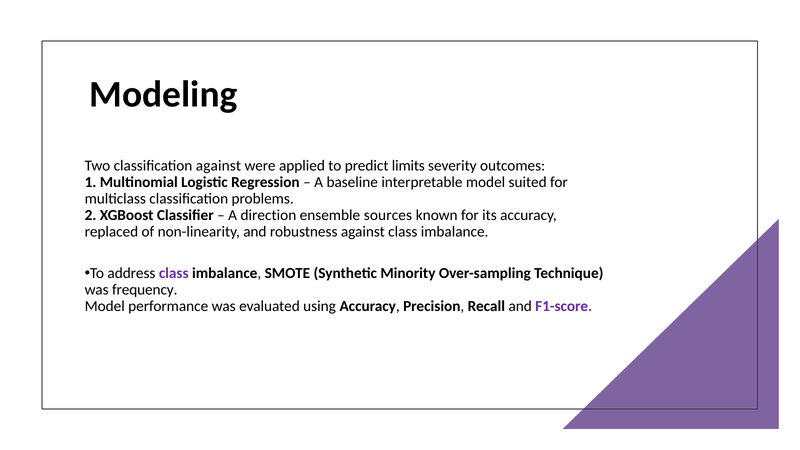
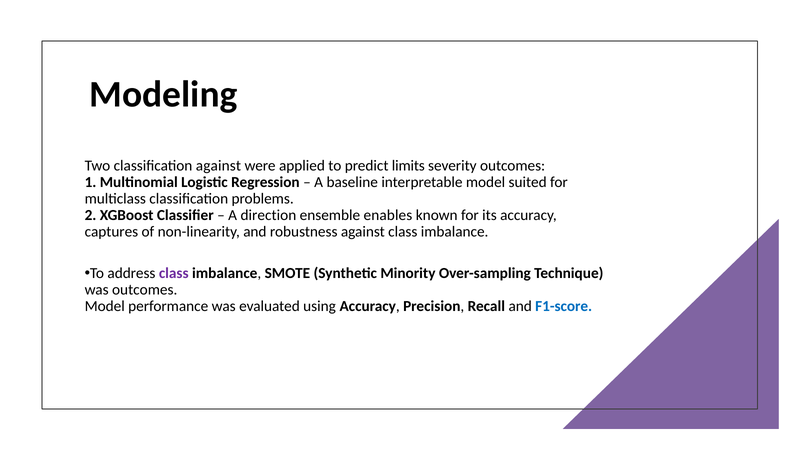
sources: sources -> enables
replaced: replaced -> captures
was frequency: frequency -> outcomes
F1-score colour: purple -> blue
